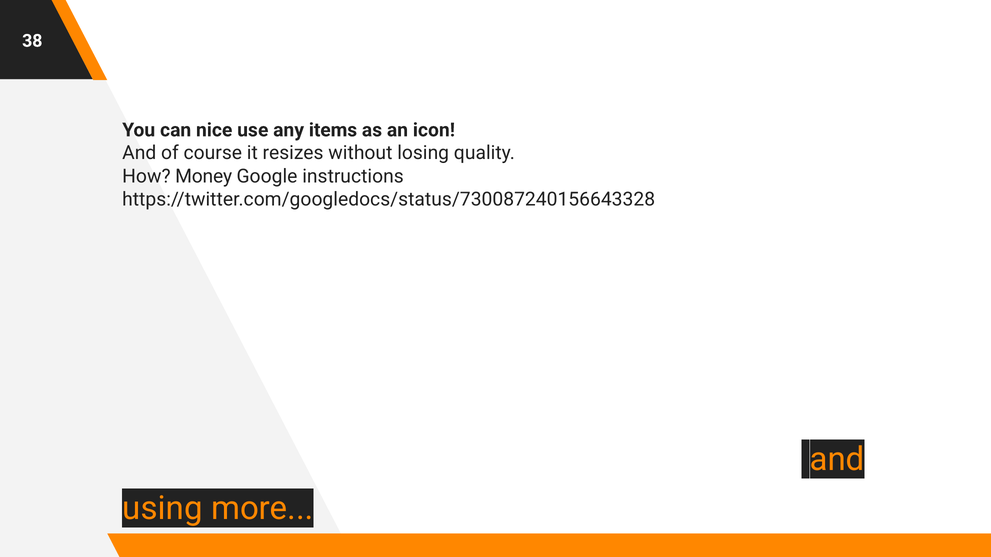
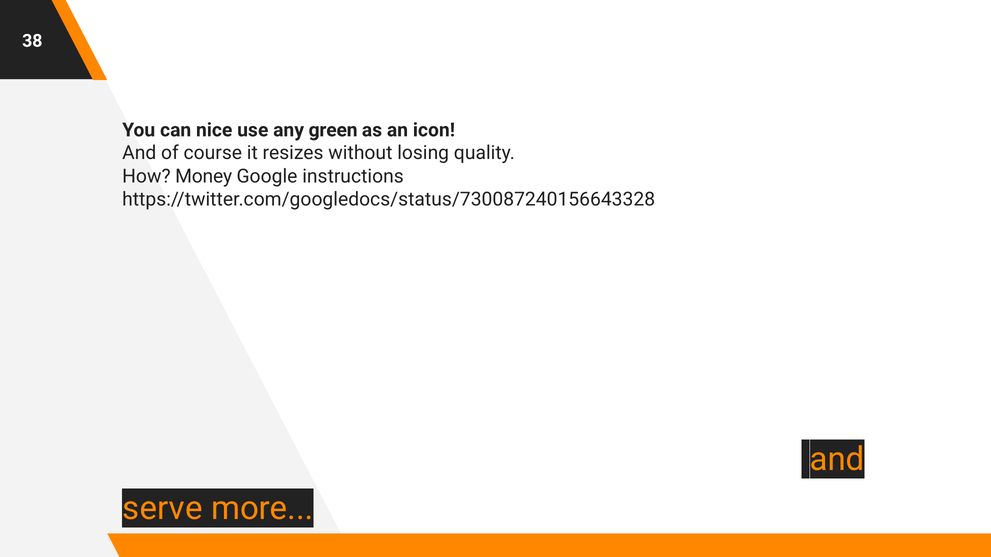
items: items -> green
using: using -> serve
